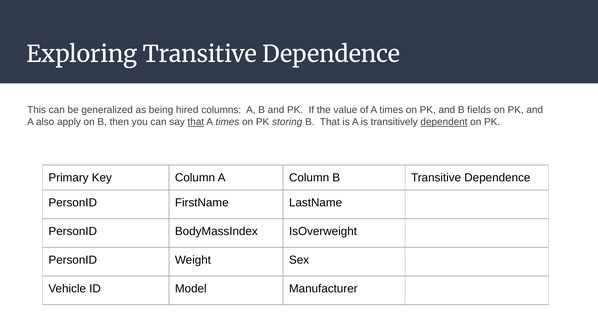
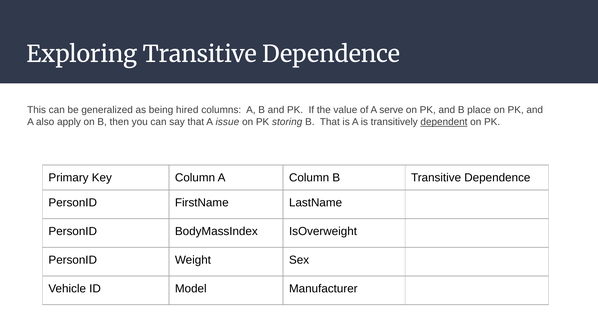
of A times: times -> serve
fields: fields -> place
that at (196, 122) underline: present -> none
times at (227, 122): times -> issue
